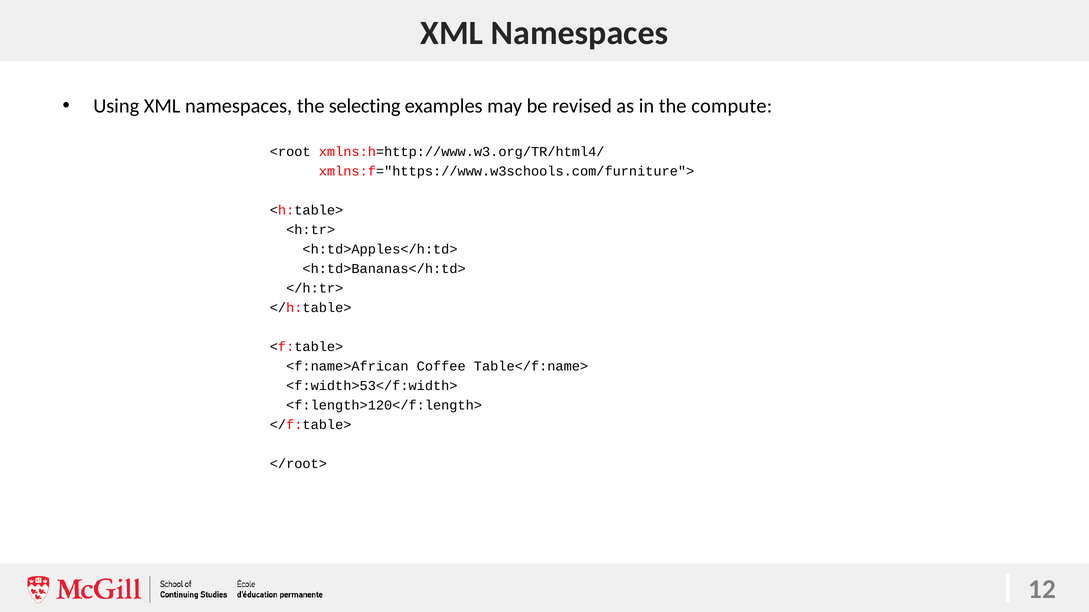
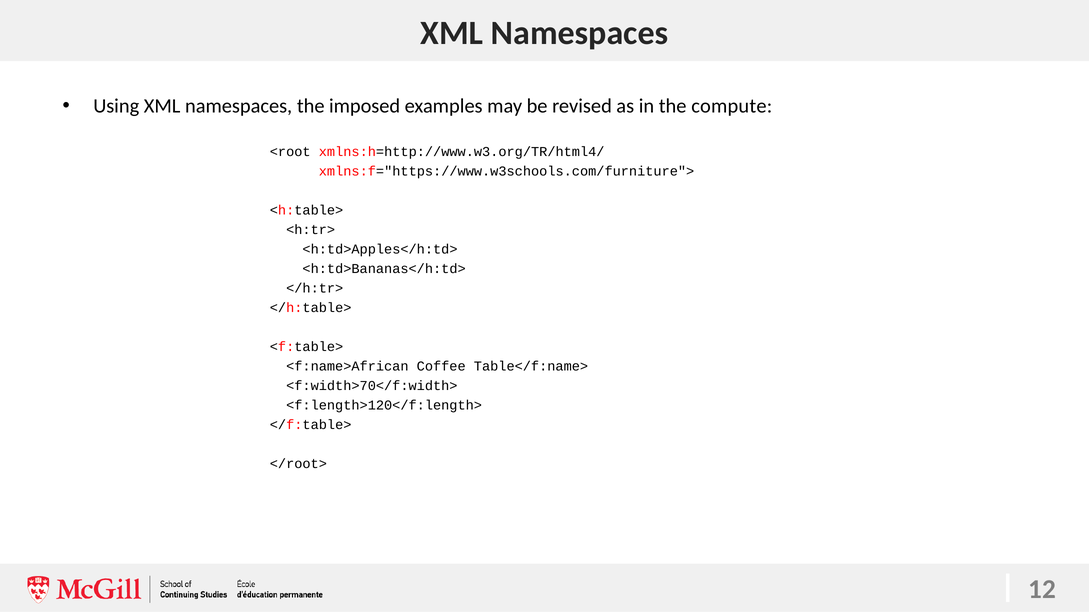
selecting: selecting -> imposed
<f:width>53</f:width>: <f:width>53</f:width> -> <f:width>70</f:width>
